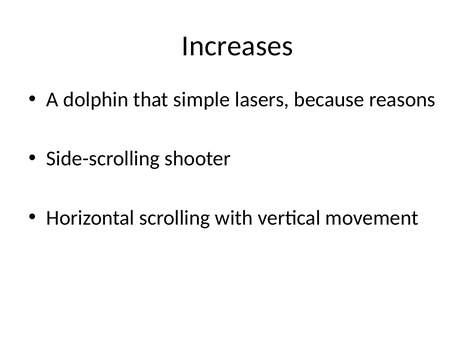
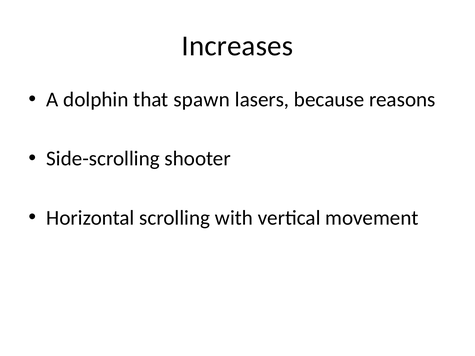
simple: simple -> spawn
